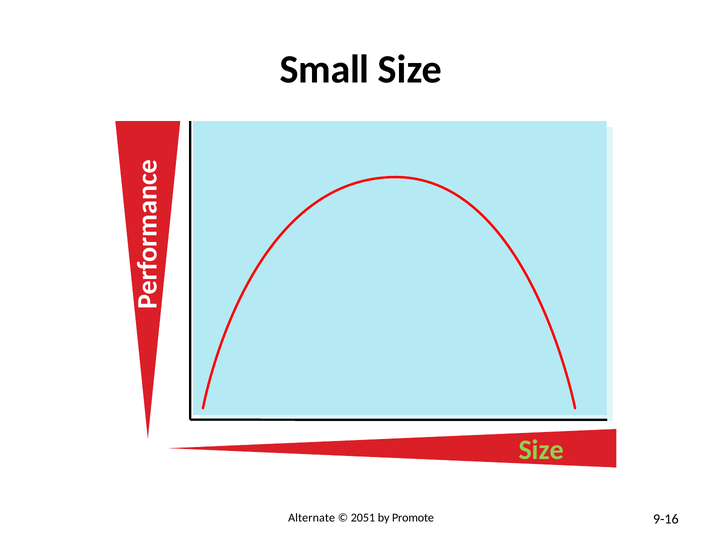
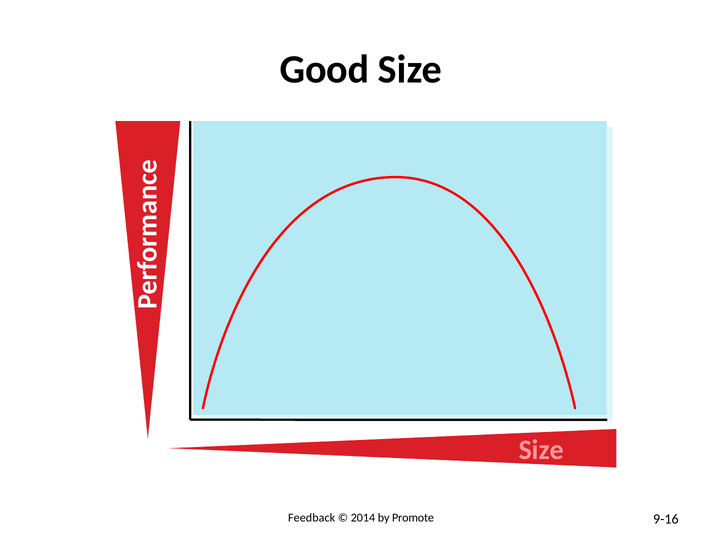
Small: Small -> Good
Size at (541, 449) colour: light green -> pink
Alternate: Alternate -> Feedback
2051: 2051 -> 2014
